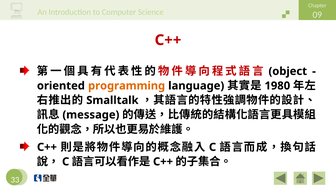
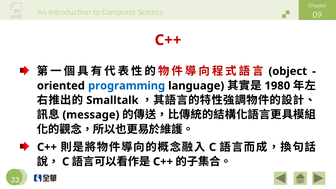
programming colour: orange -> blue
